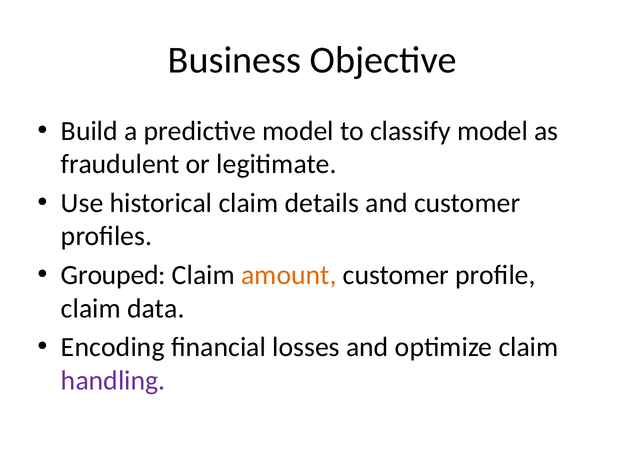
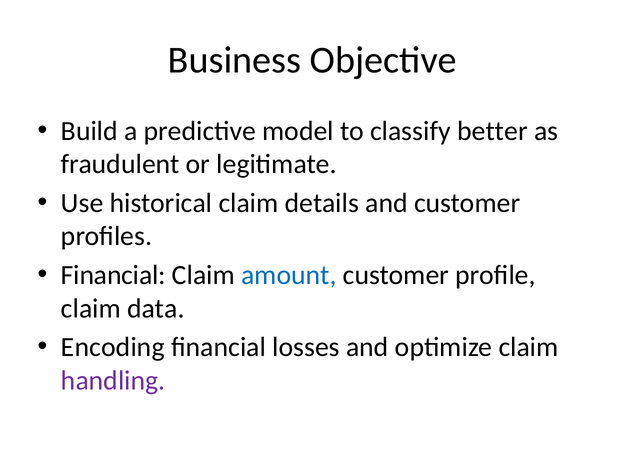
classify model: model -> better
Grouped at (113, 276): Grouped -> Financial
amount colour: orange -> blue
